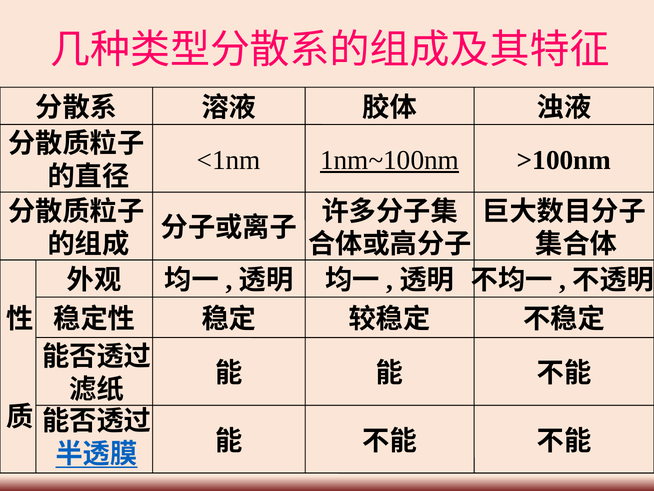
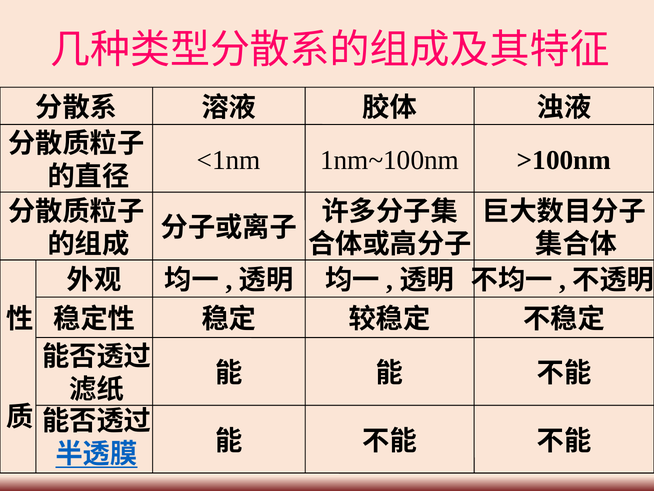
1nm~100nm underline: present -> none
